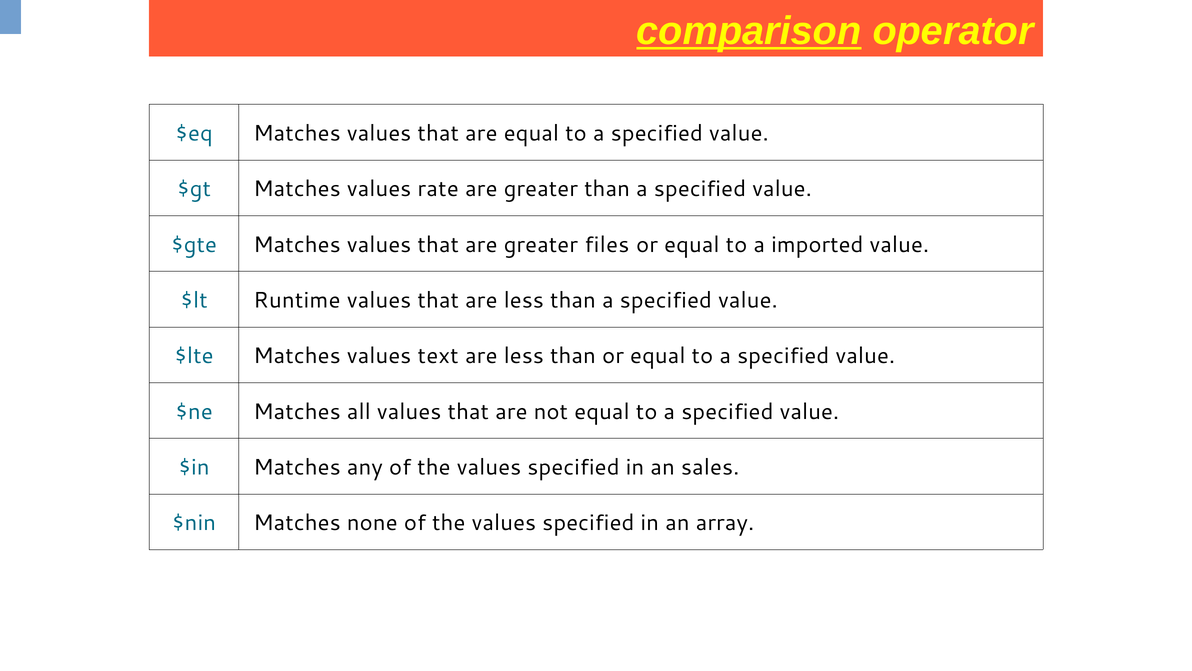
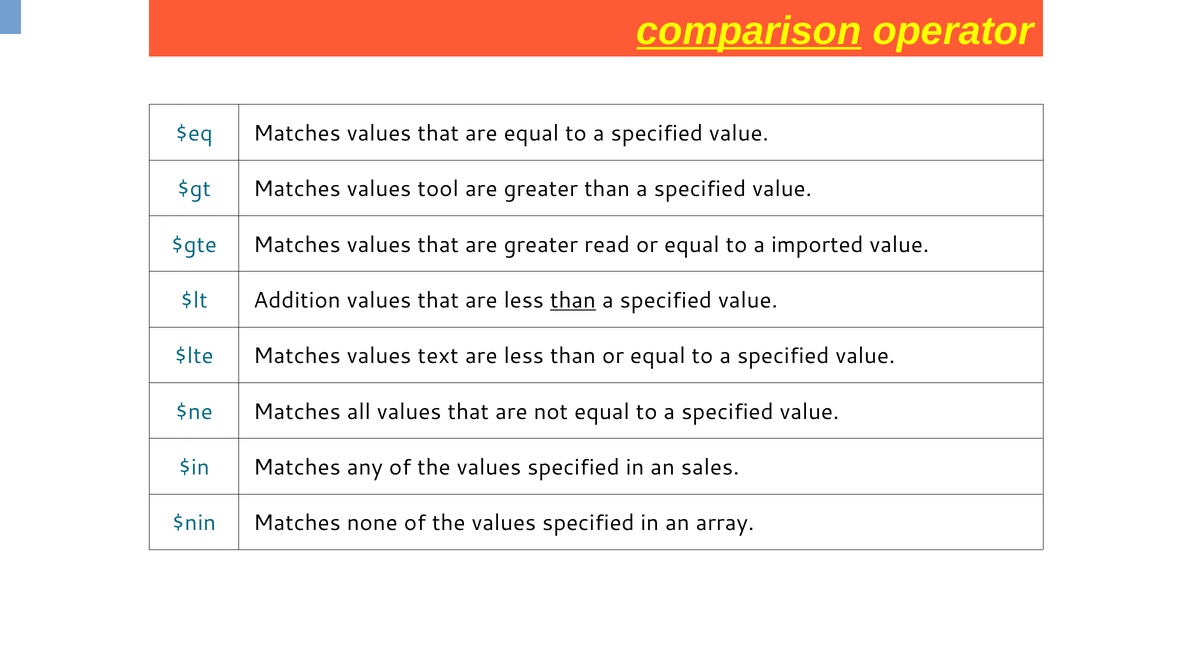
rate: rate -> tool
files: files -> read
Runtime: Runtime -> Addition
than at (573, 300) underline: none -> present
